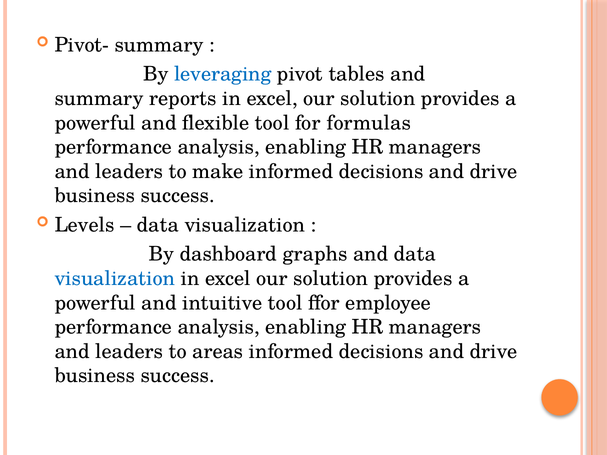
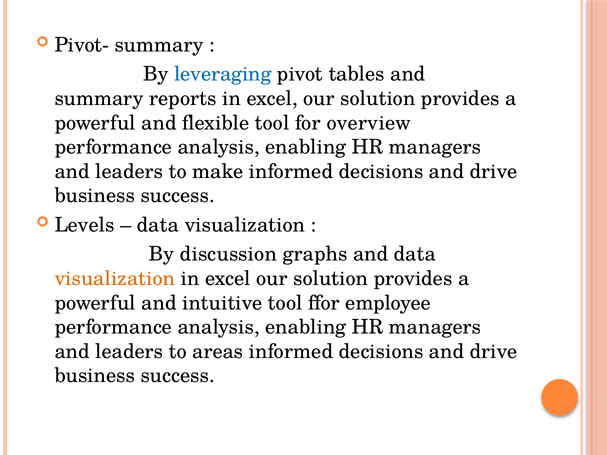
formulas: formulas -> overview
dashboard: dashboard -> discussion
visualization at (115, 279) colour: blue -> orange
